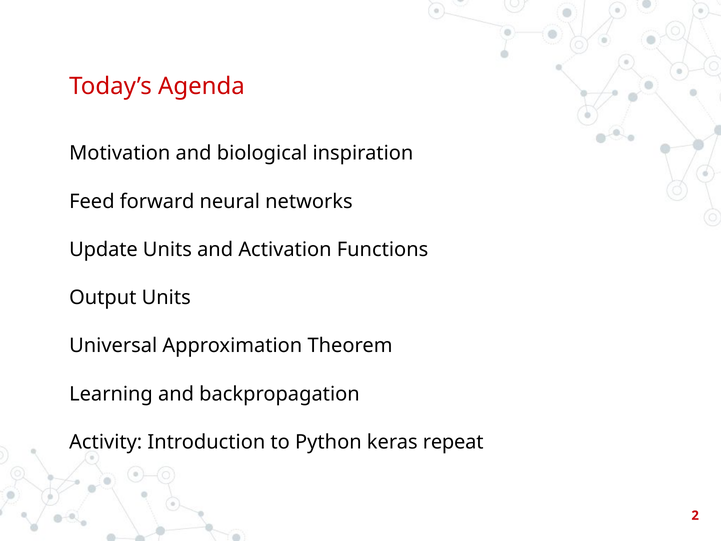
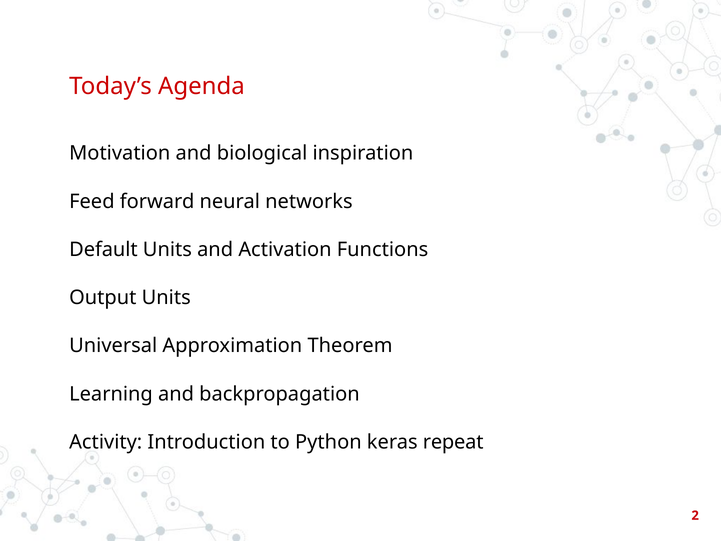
Update: Update -> Default
